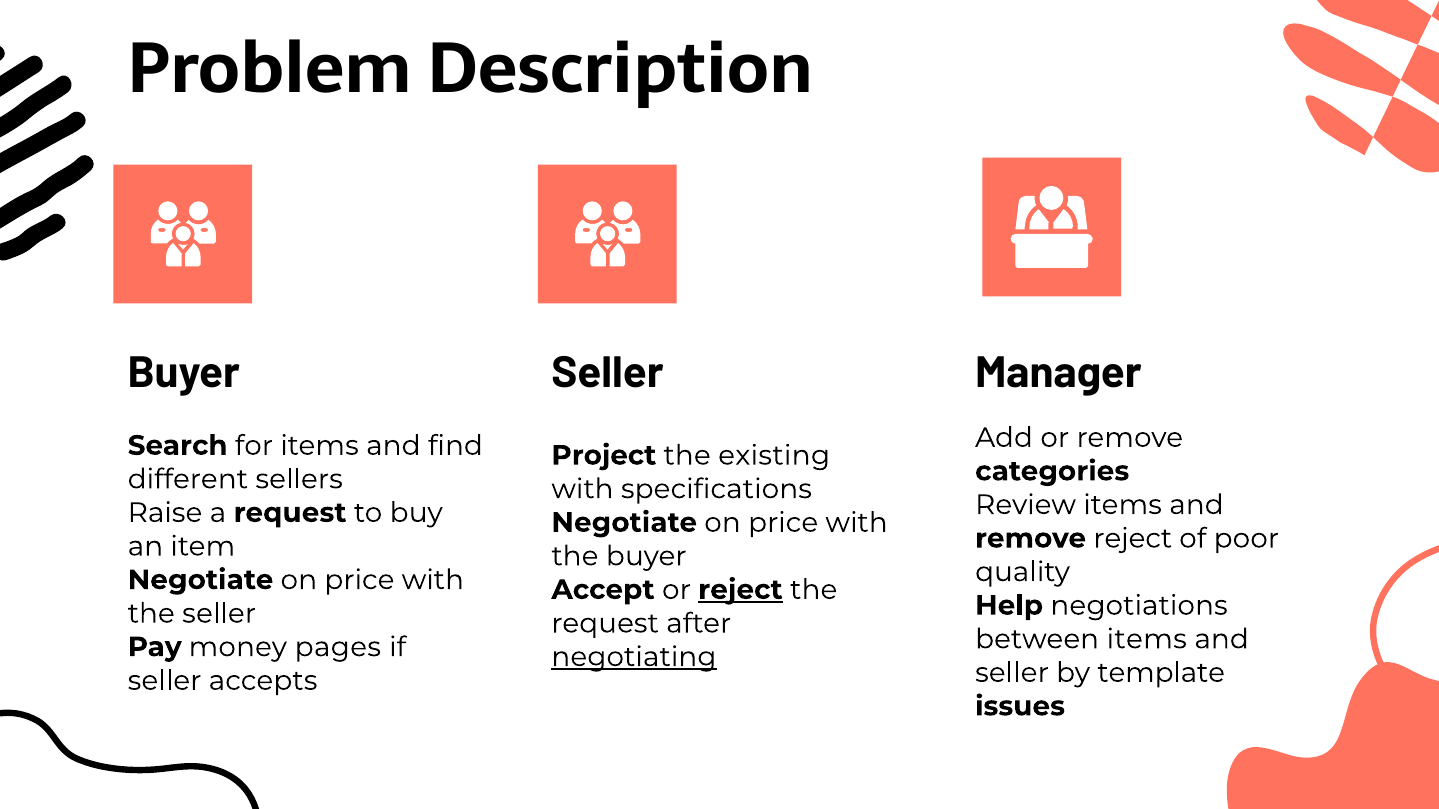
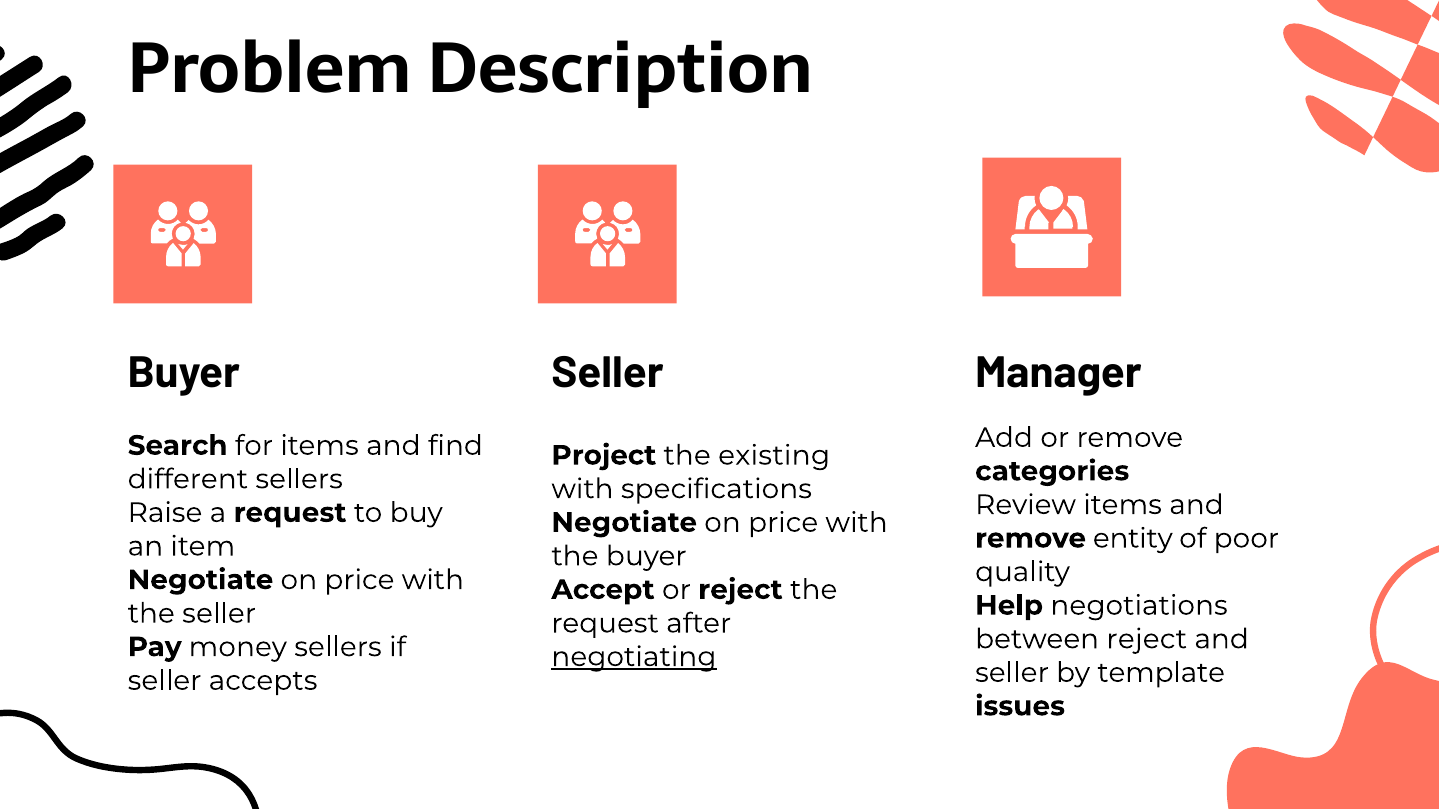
remove reject: reject -> entity
reject at (740, 590) underline: present -> none
between items: items -> reject
money pages: pages -> sellers
